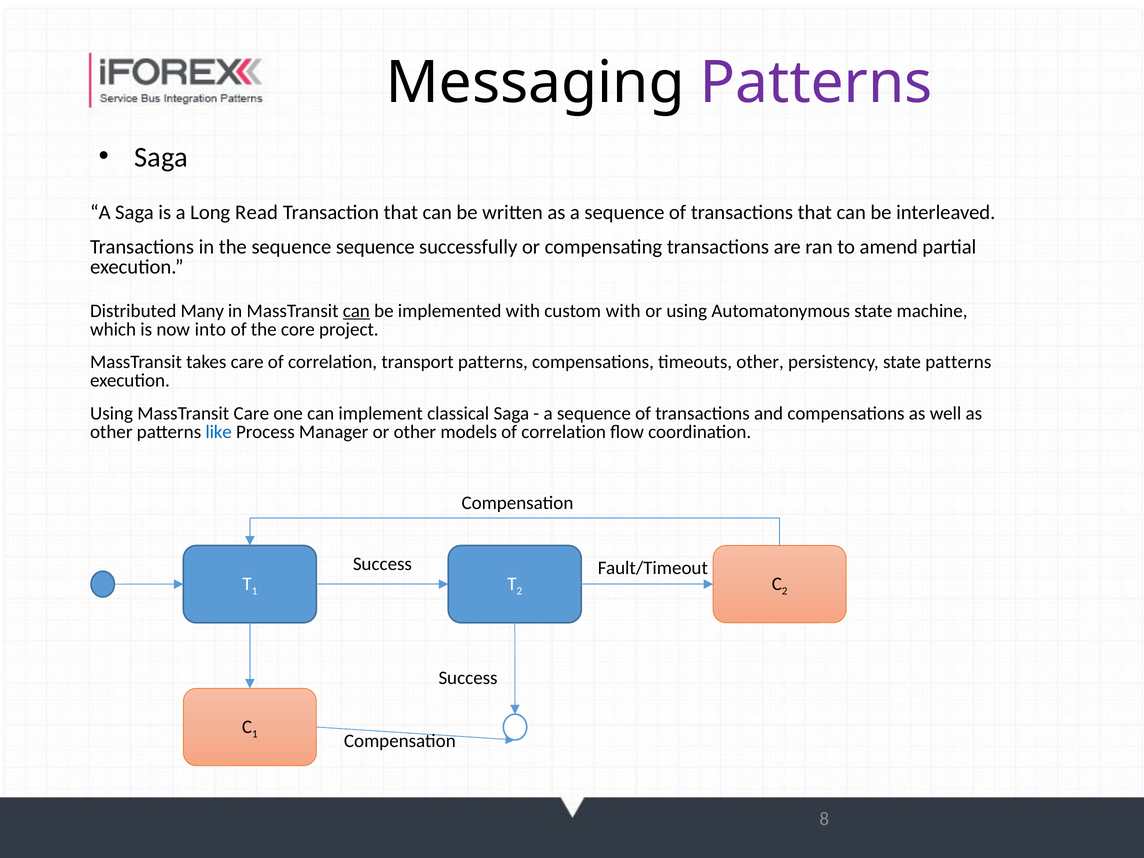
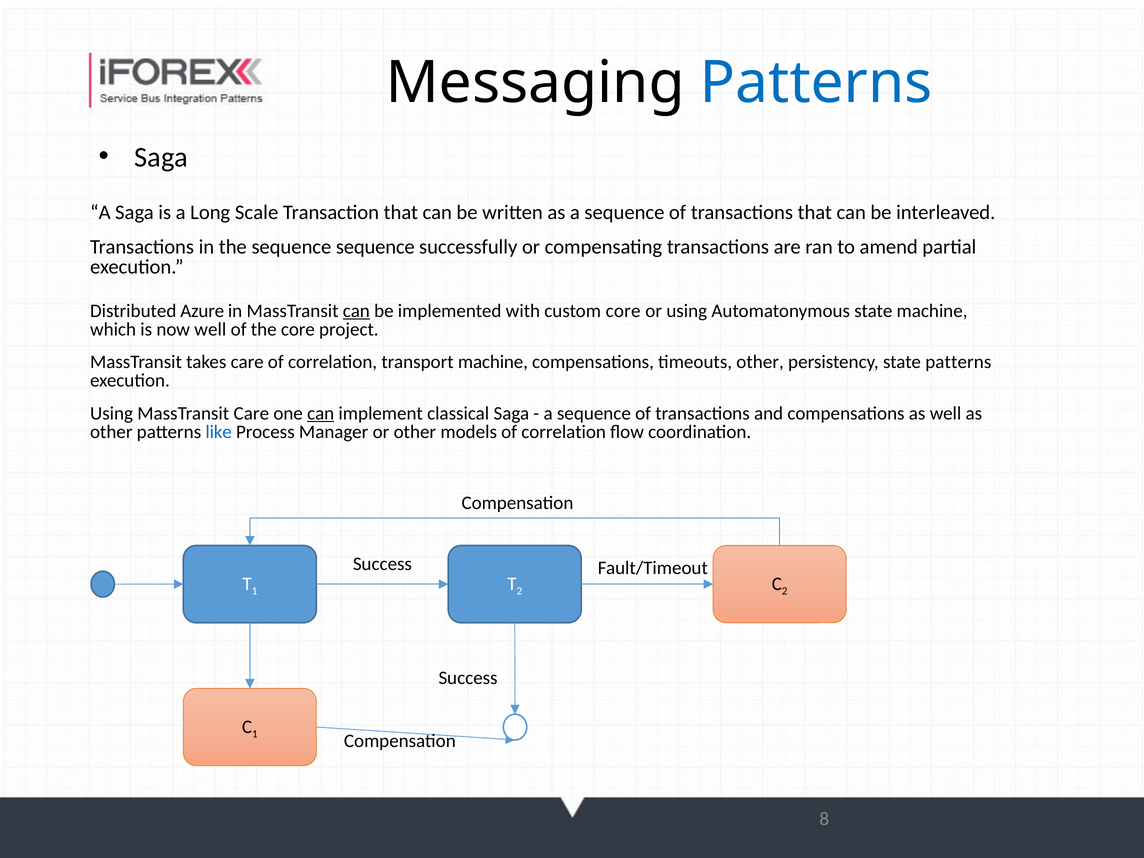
Patterns at (816, 83) colour: purple -> blue
Read: Read -> Scale
Many: Many -> Azure
custom with: with -> core
now into: into -> well
transport patterns: patterns -> machine
can at (321, 413) underline: none -> present
